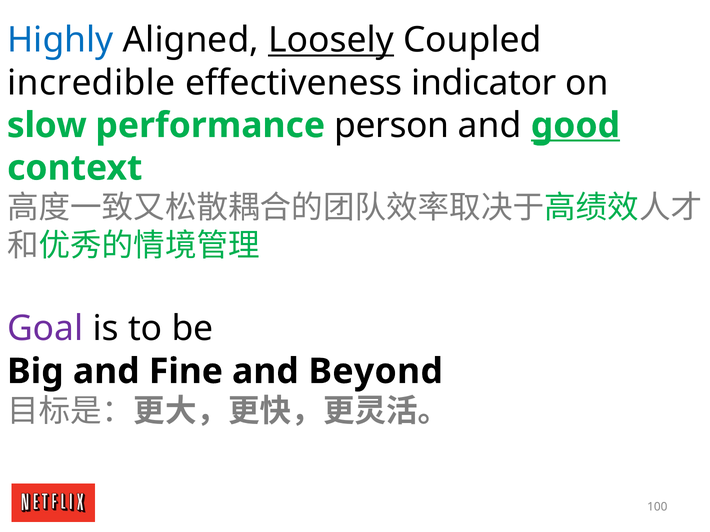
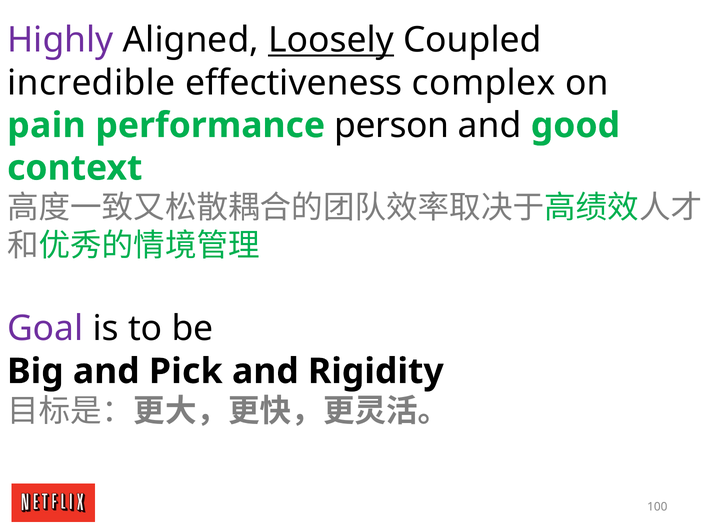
Highly colour: blue -> purple
indicator: indicator -> complex
slow: slow -> pain
good underline: present -> none
Fine: Fine -> Pick
Beyond: Beyond -> Rigidity
